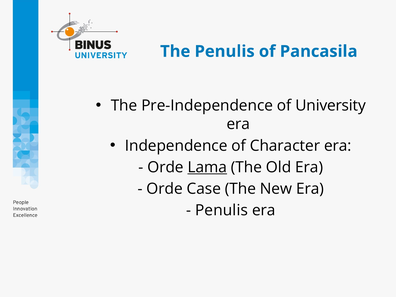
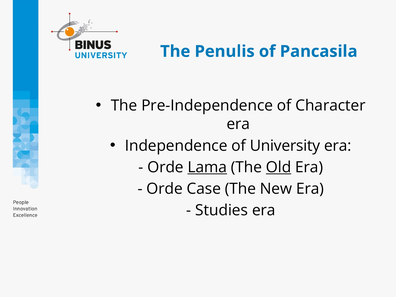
University: University -> Character
Character: Character -> University
Old underline: none -> present
Penulis at (221, 210): Penulis -> Studies
